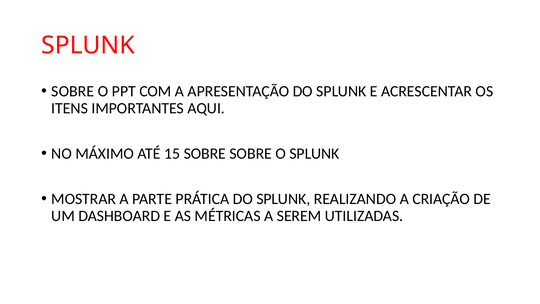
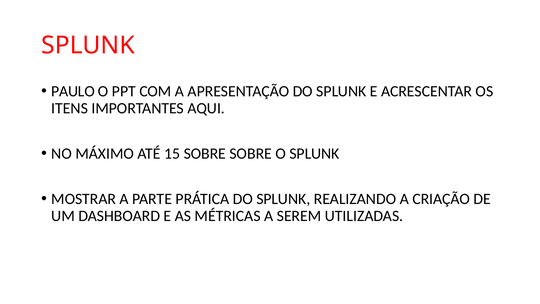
SOBRE at (73, 91): SOBRE -> PAULO
